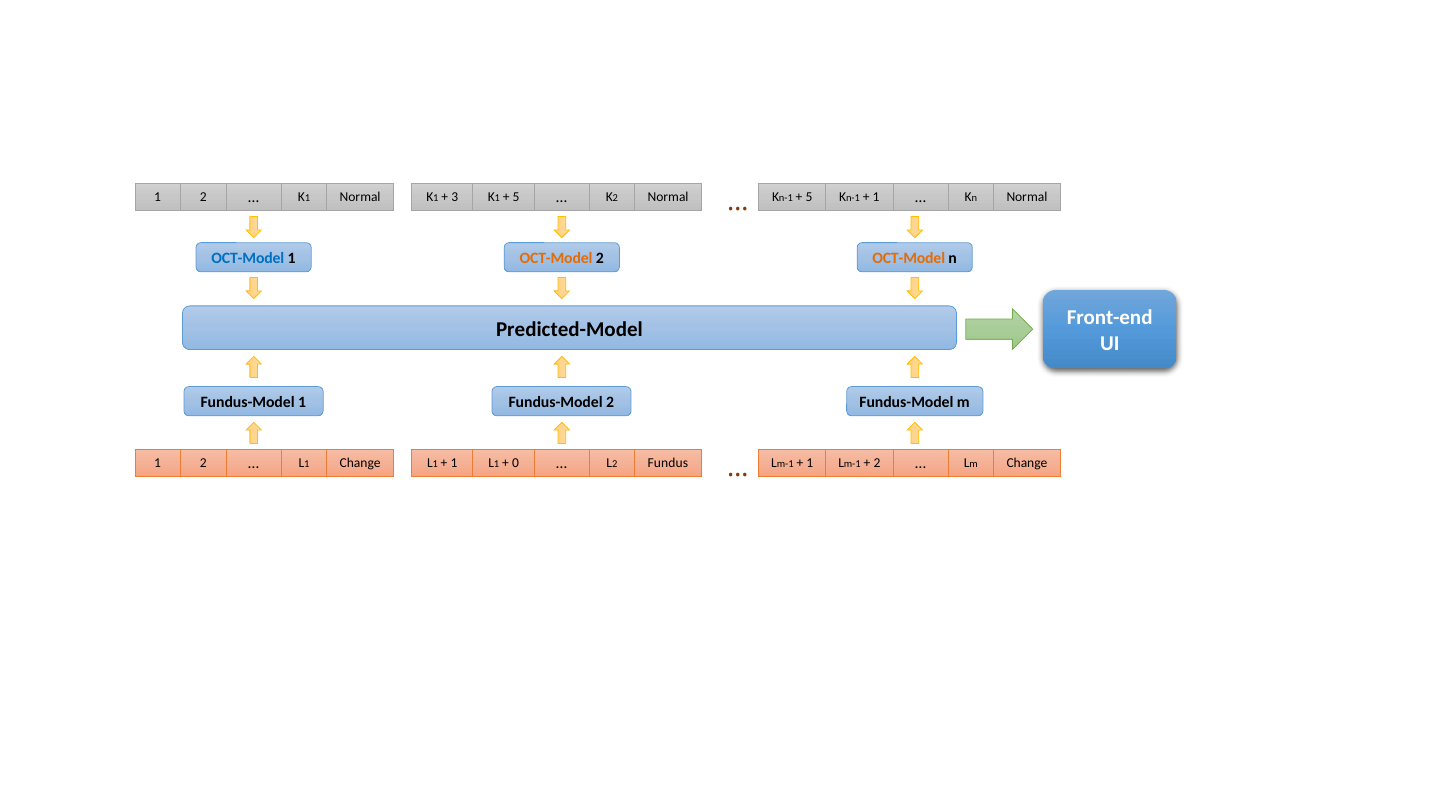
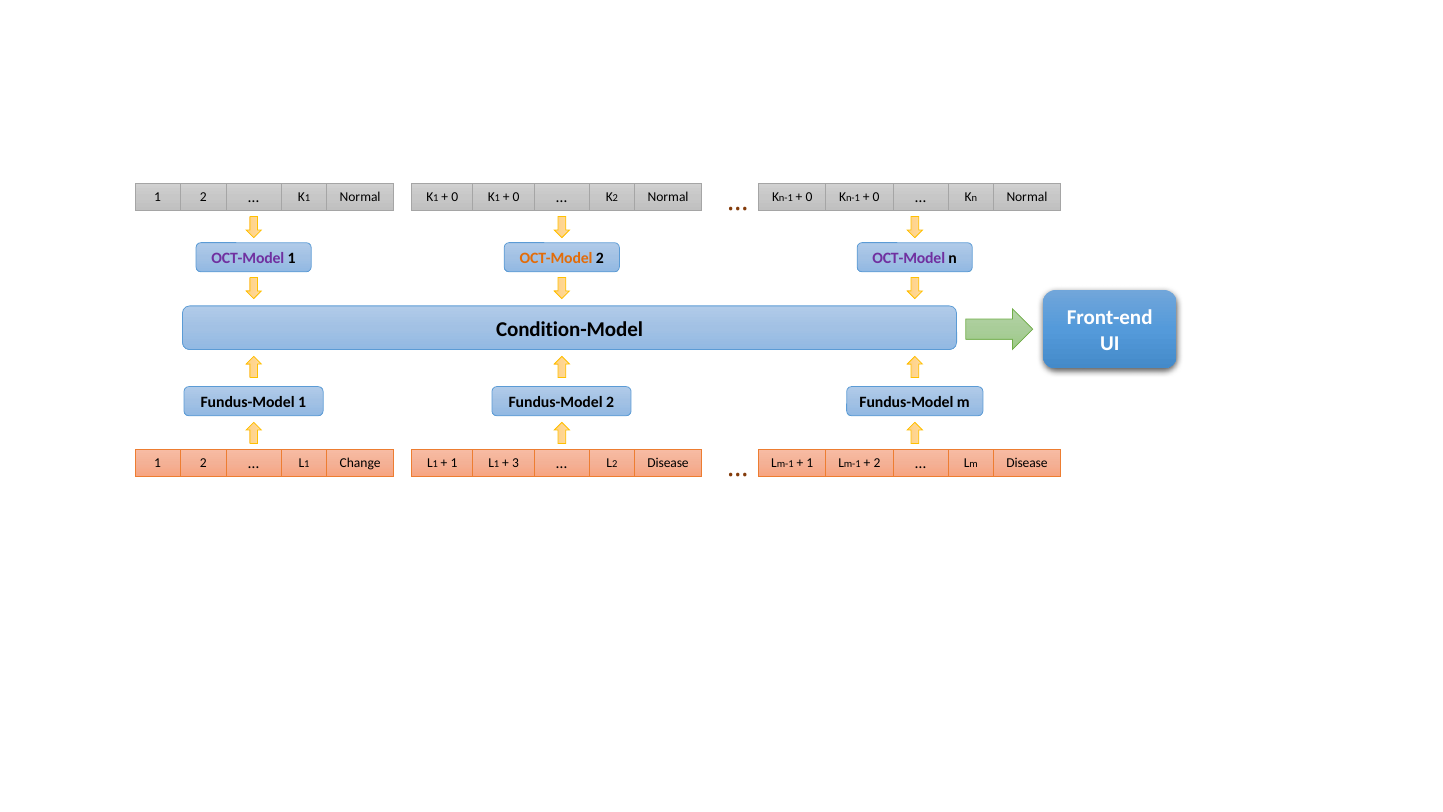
3 at (455, 197): 3 -> 0
5 at (516, 197): 5 -> 0
5 at (809, 197): 5 -> 0
1 at (876, 197): 1 -> 0
OCT-Model at (248, 258) colour: blue -> purple
OCT-Model at (909, 258) colour: orange -> purple
Predicted-Model: Predicted-Model -> Condition-Model
0: 0 -> 3
Fundus at (668, 463): Fundus -> Disease
Change at (1027, 463): Change -> Disease
